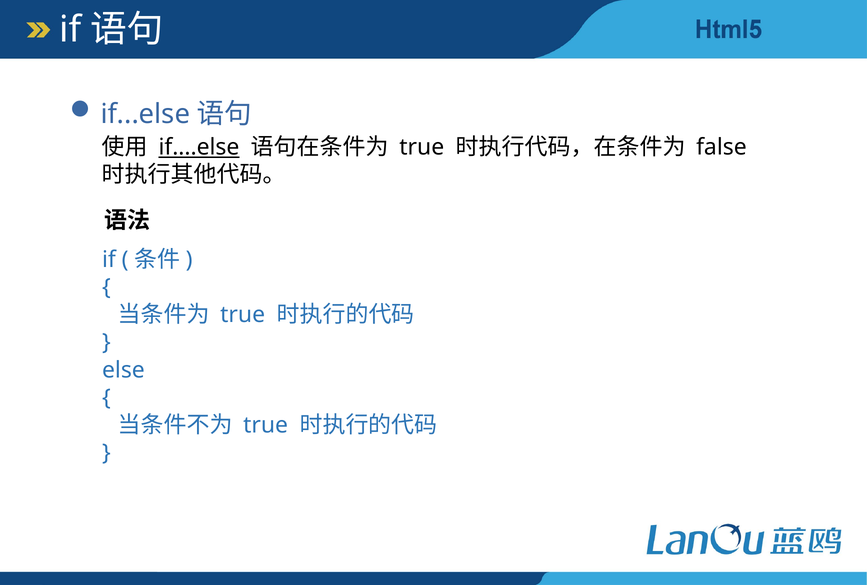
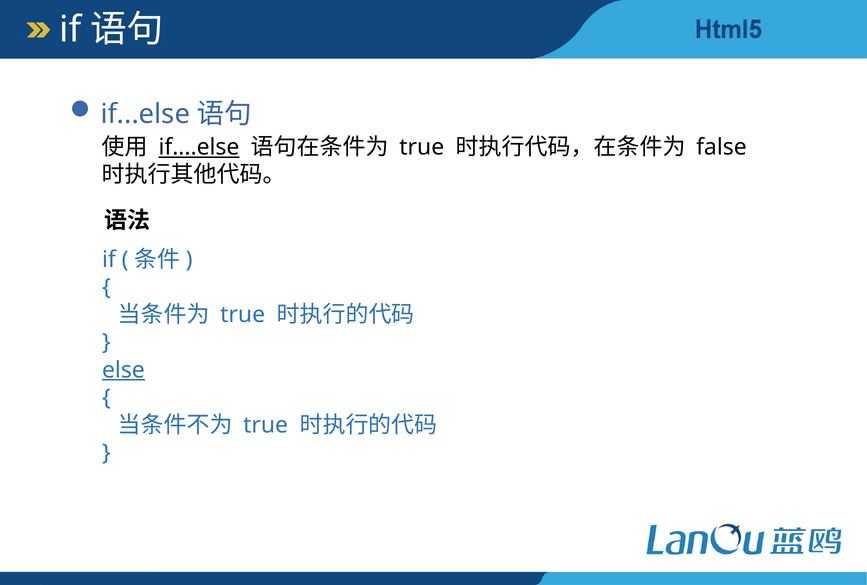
else underline: none -> present
